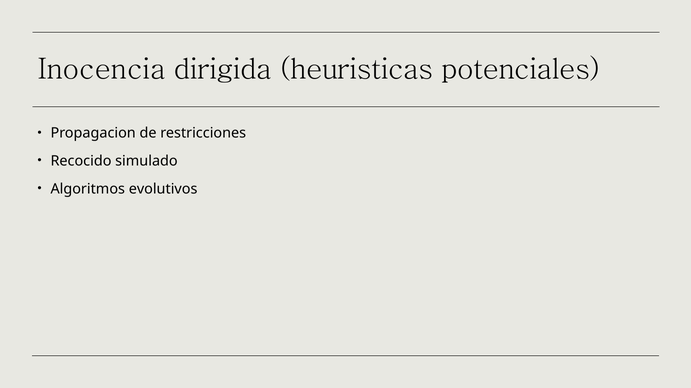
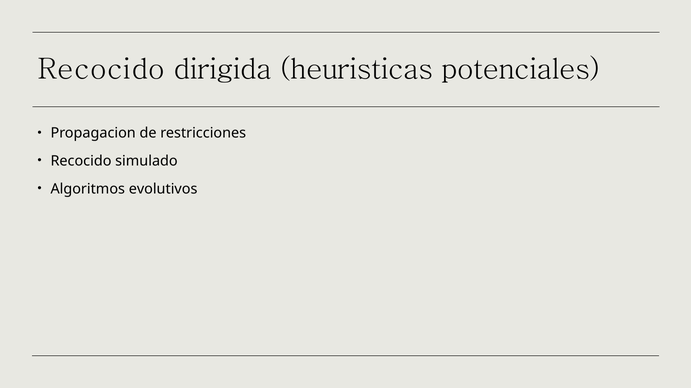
Inocencia at (102, 70): Inocencia -> Recocido
